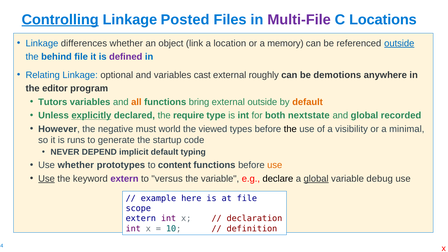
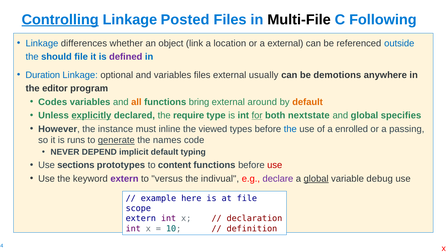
Multi-File colour: purple -> black
Locations: Locations -> Following
a memory: memory -> external
outside at (399, 43) underline: present -> none
behind: behind -> should
Relating: Relating -> Duration
variables cast: cast -> files
roughly: roughly -> usually
Tutors: Tutors -> Codes
external outside: outside -> around
for underline: none -> present
recorded: recorded -> specifies
negative: negative -> instance
world: world -> inline
the at (290, 129) colour: black -> blue
visibility: visibility -> enrolled
minimal: minimal -> passing
generate underline: none -> present
startup: startup -> names
Use whether: whether -> sections
use at (275, 165) colour: orange -> red
Use at (47, 179) underline: present -> none
the variable: variable -> indivual
declare colour: black -> purple
